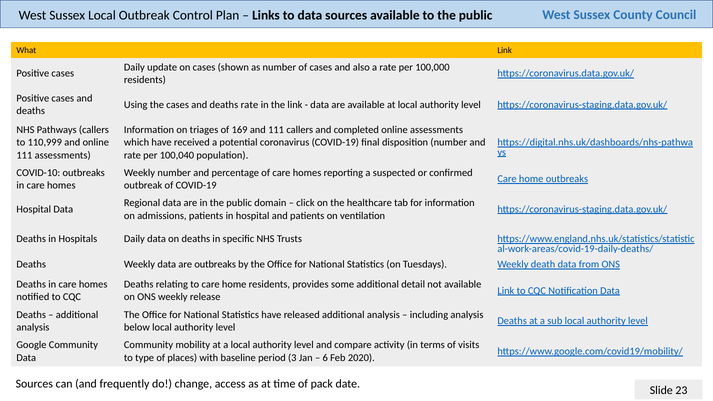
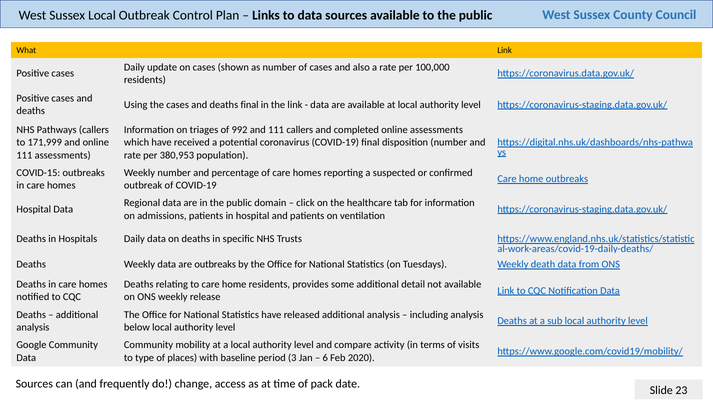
deaths rate: rate -> final
169: 169 -> 992
110,999: 110,999 -> 171,999
100,040: 100,040 -> 380,953
COVID-10: COVID-10 -> COVID-15
